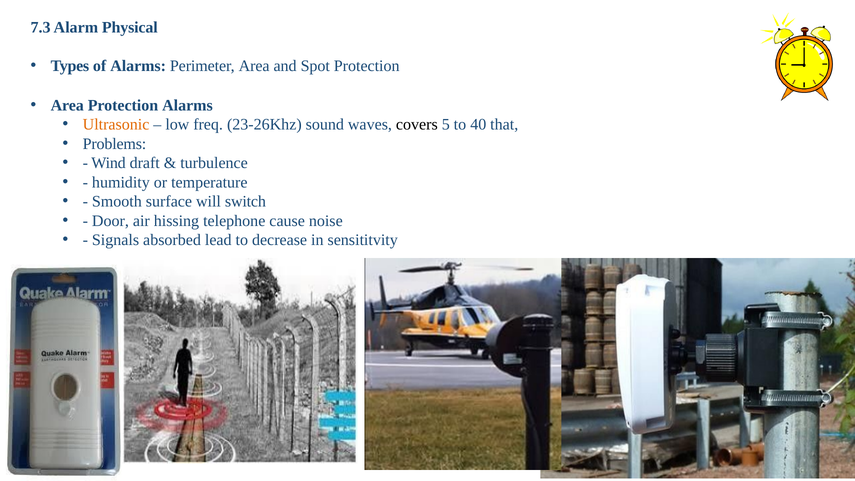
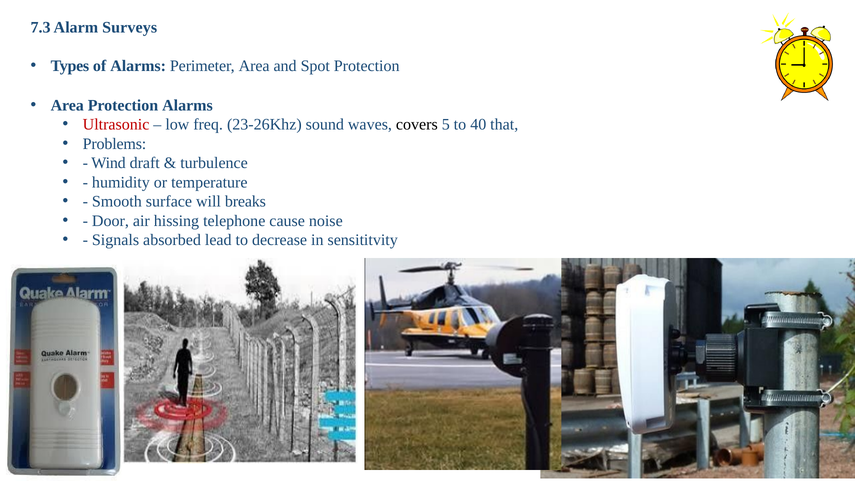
Physical: Physical -> Surveys
Ultrasonic colour: orange -> red
switch: switch -> breaks
